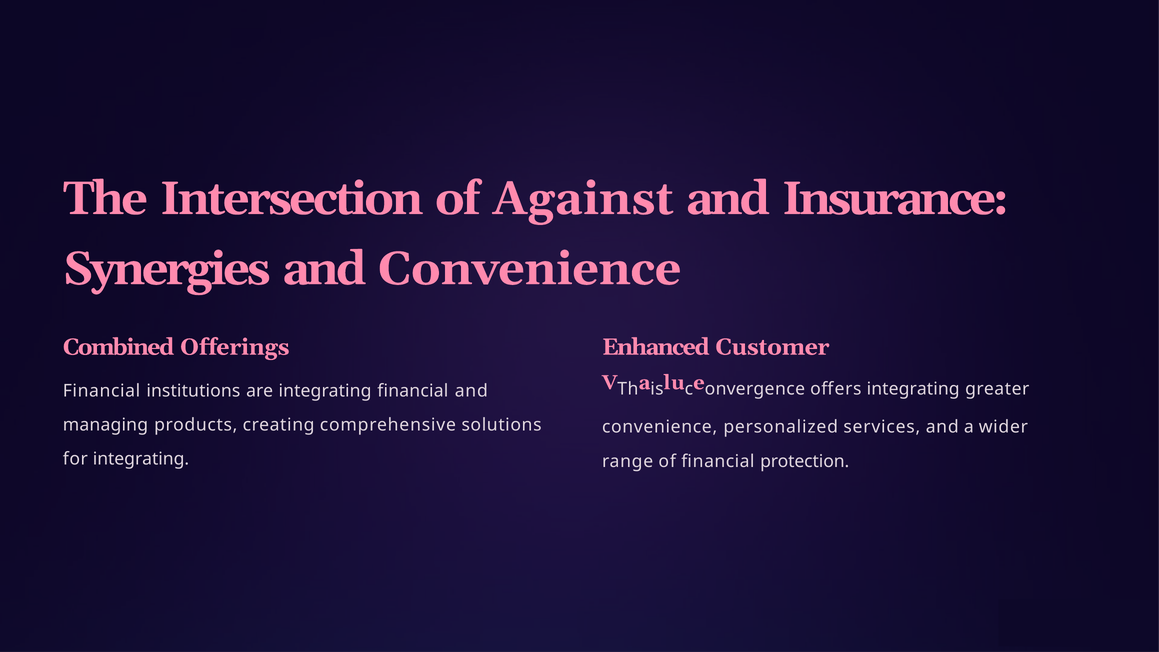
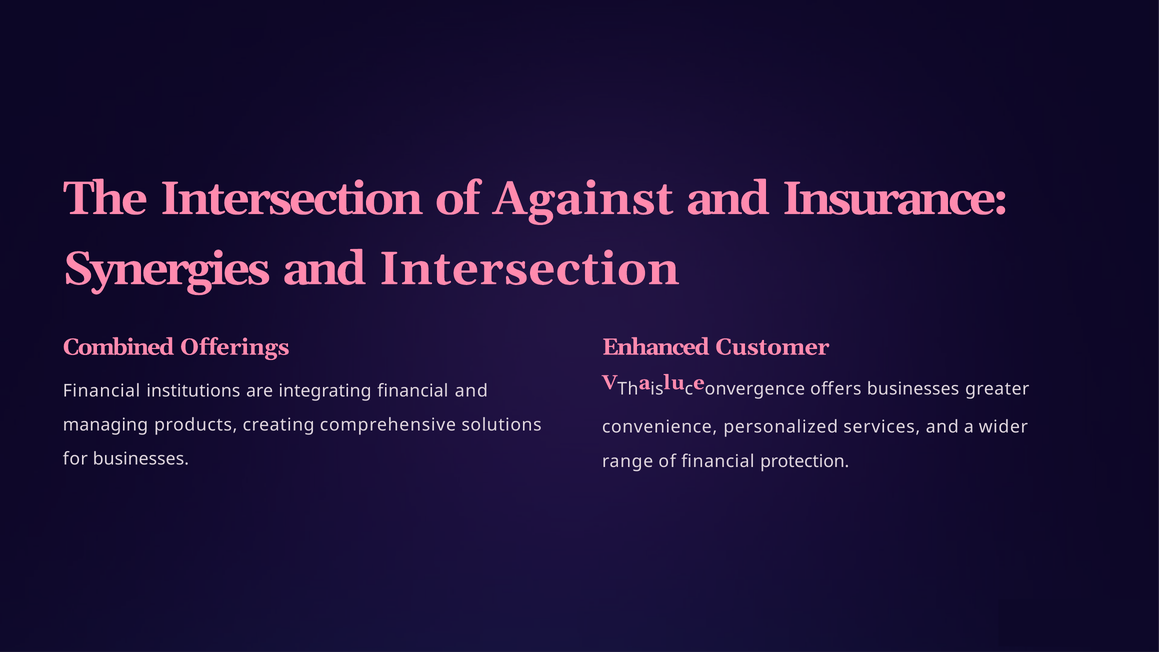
and Convenience: Convenience -> Intersection
offers integrating: integrating -> businesses
for integrating: integrating -> businesses
